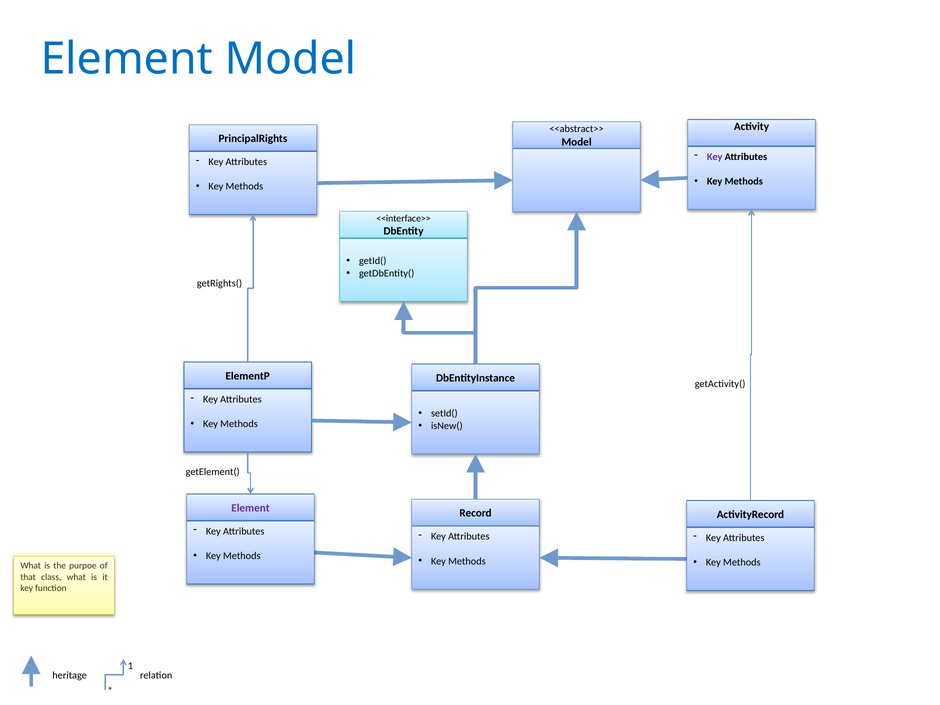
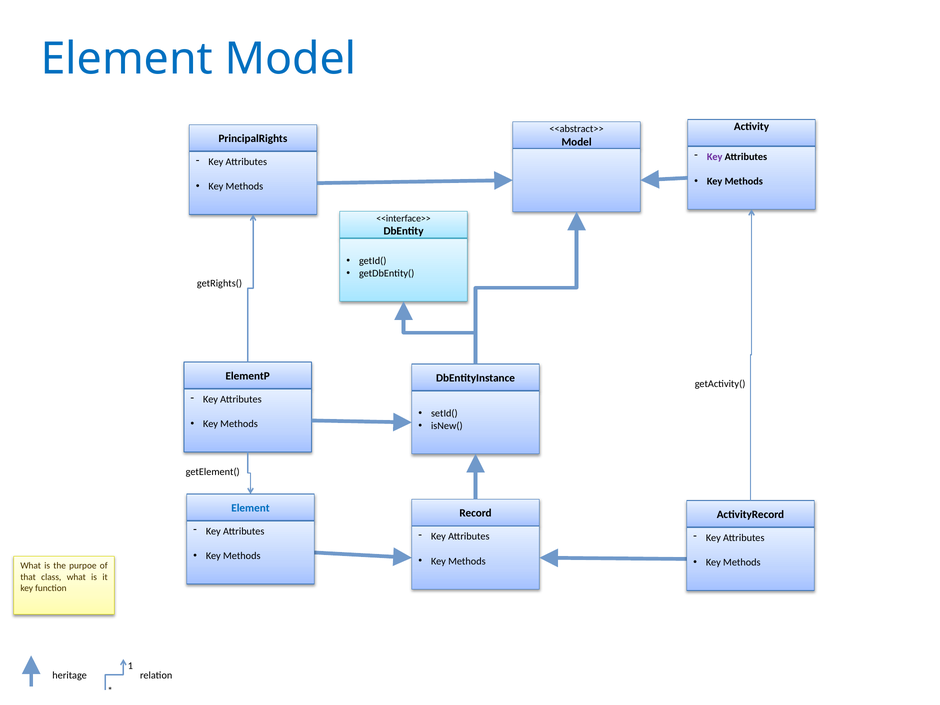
Element at (250, 508) colour: purple -> blue
